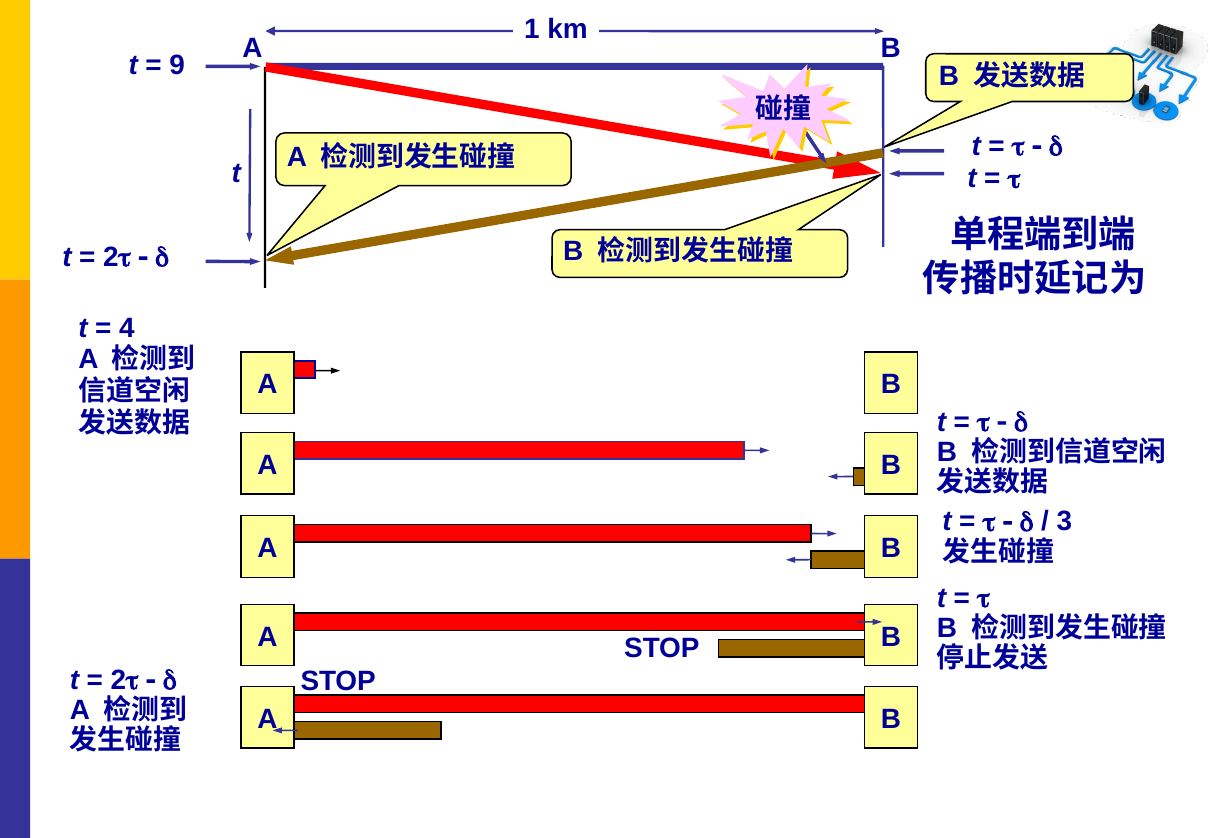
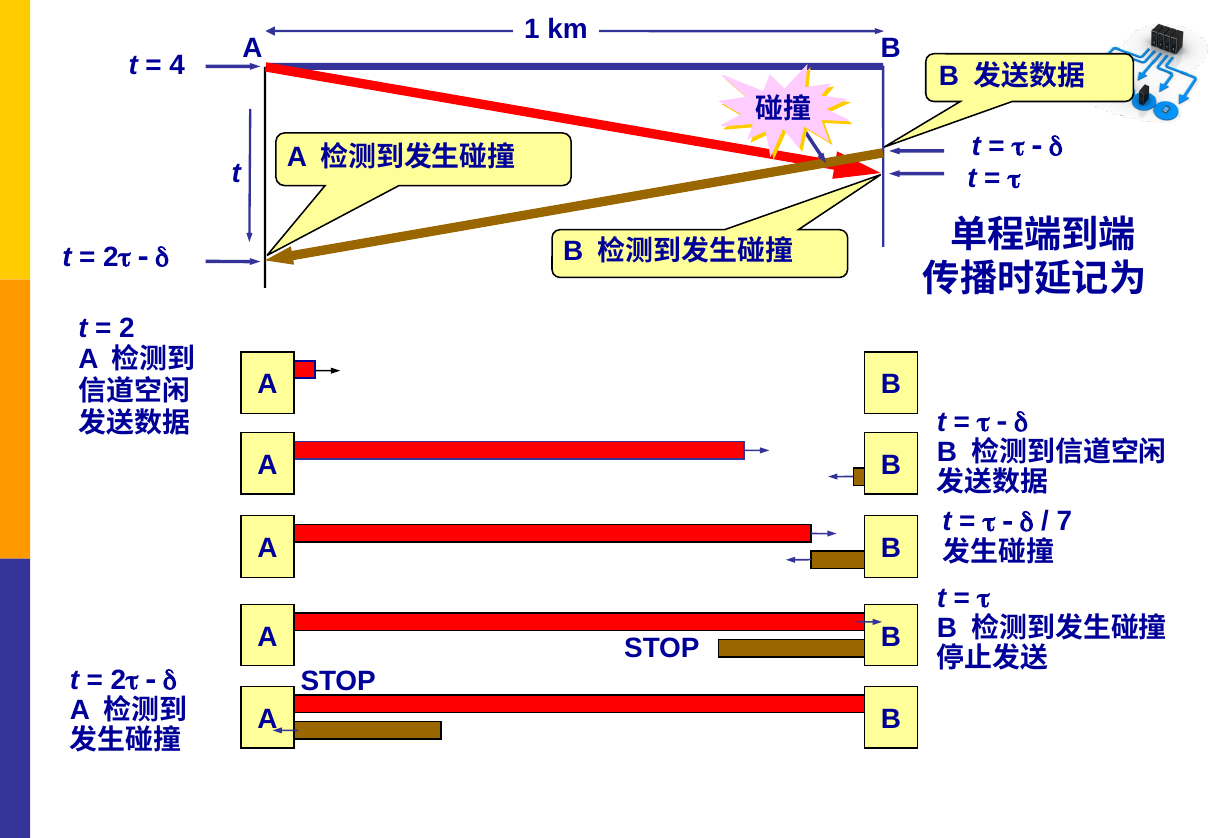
9: 9 -> 4
4: 4 -> 2
3: 3 -> 7
